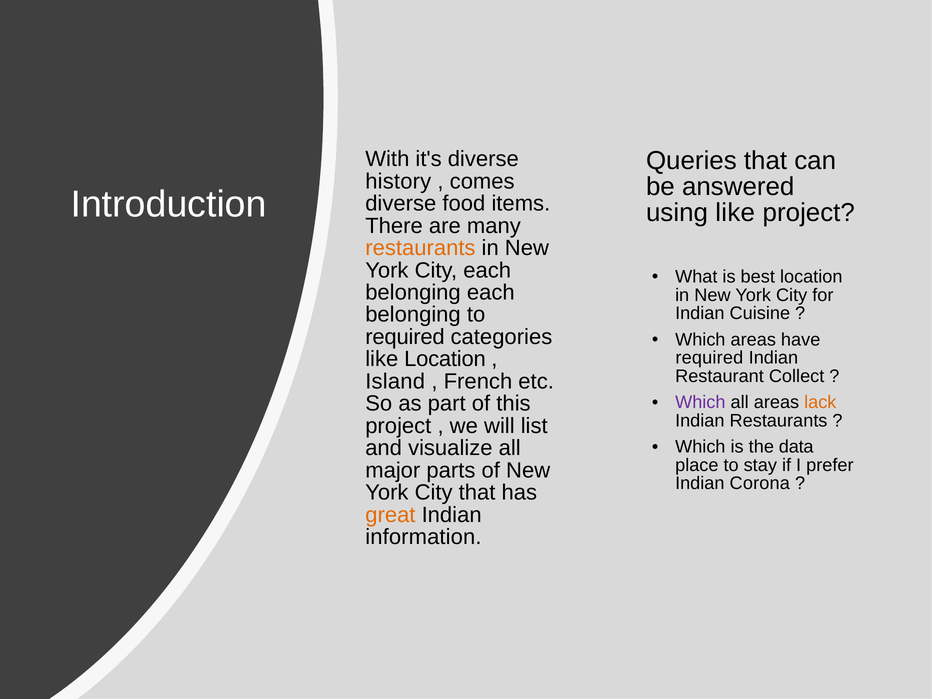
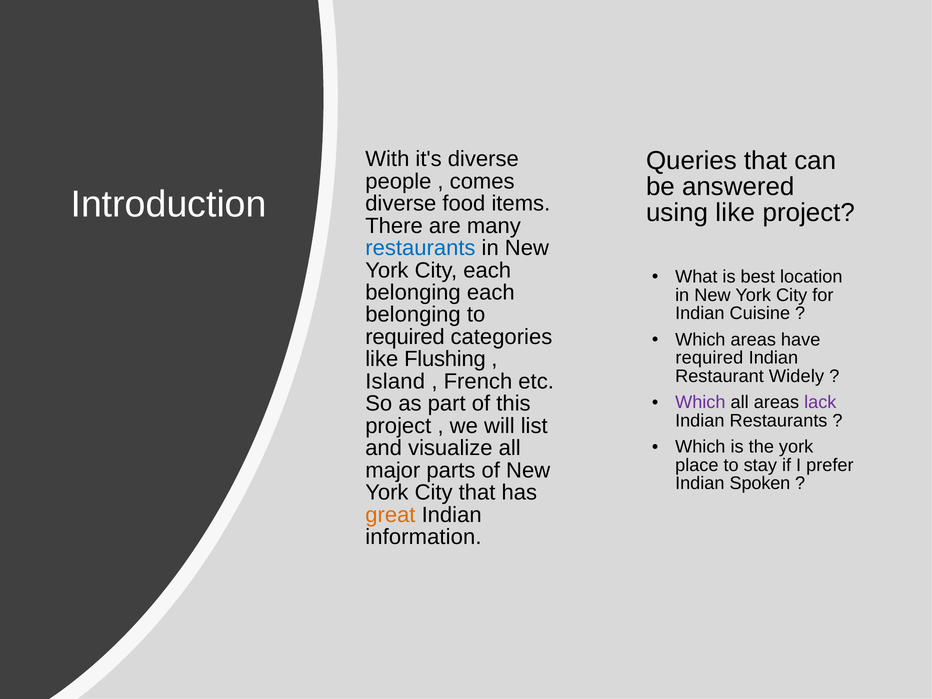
history: history -> people
restaurants at (420, 248) colour: orange -> blue
like Location: Location -> Flushing
Collect: Collect -> Widely
lack colour: orange -> purple
the data: data -> york
Corona: Corona -> Spoken
